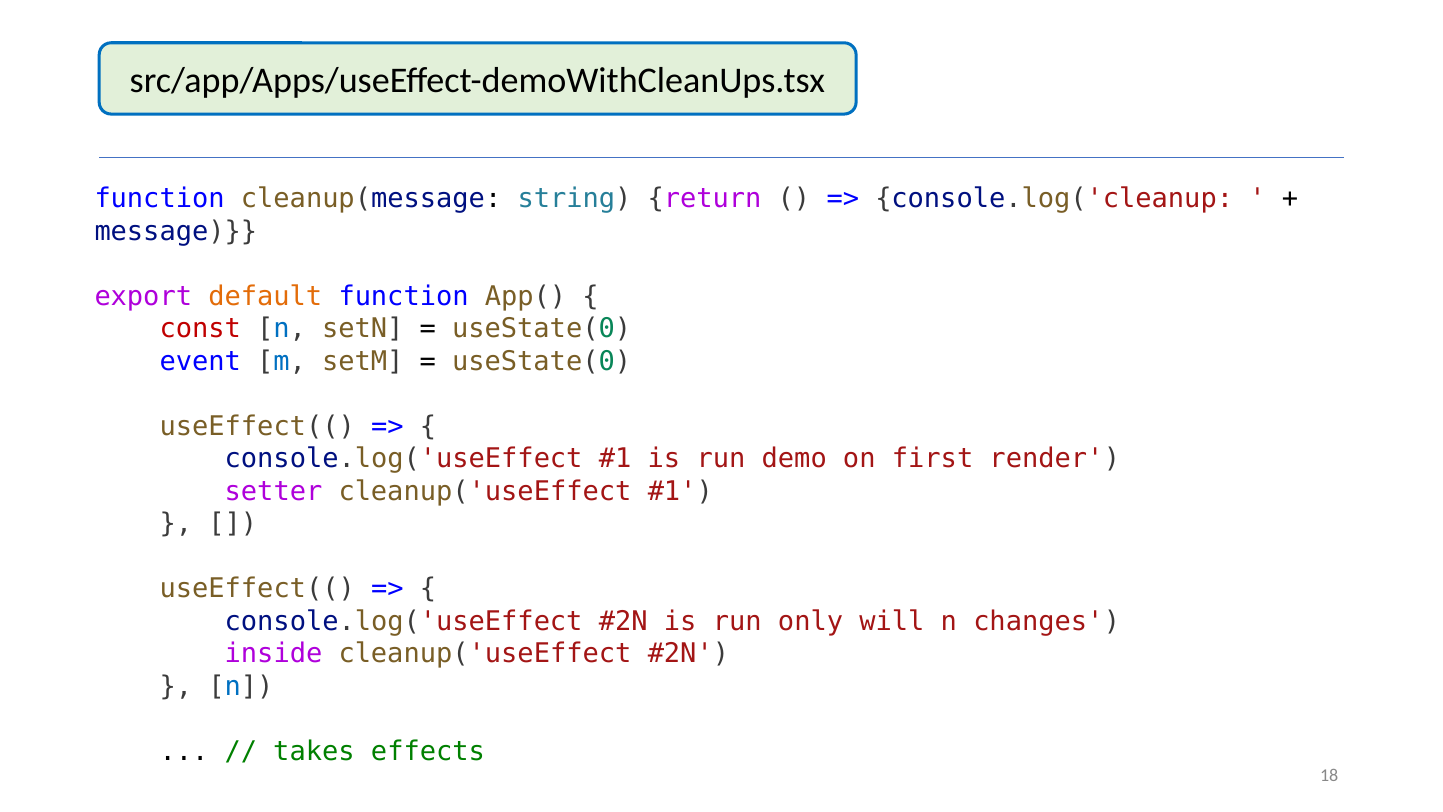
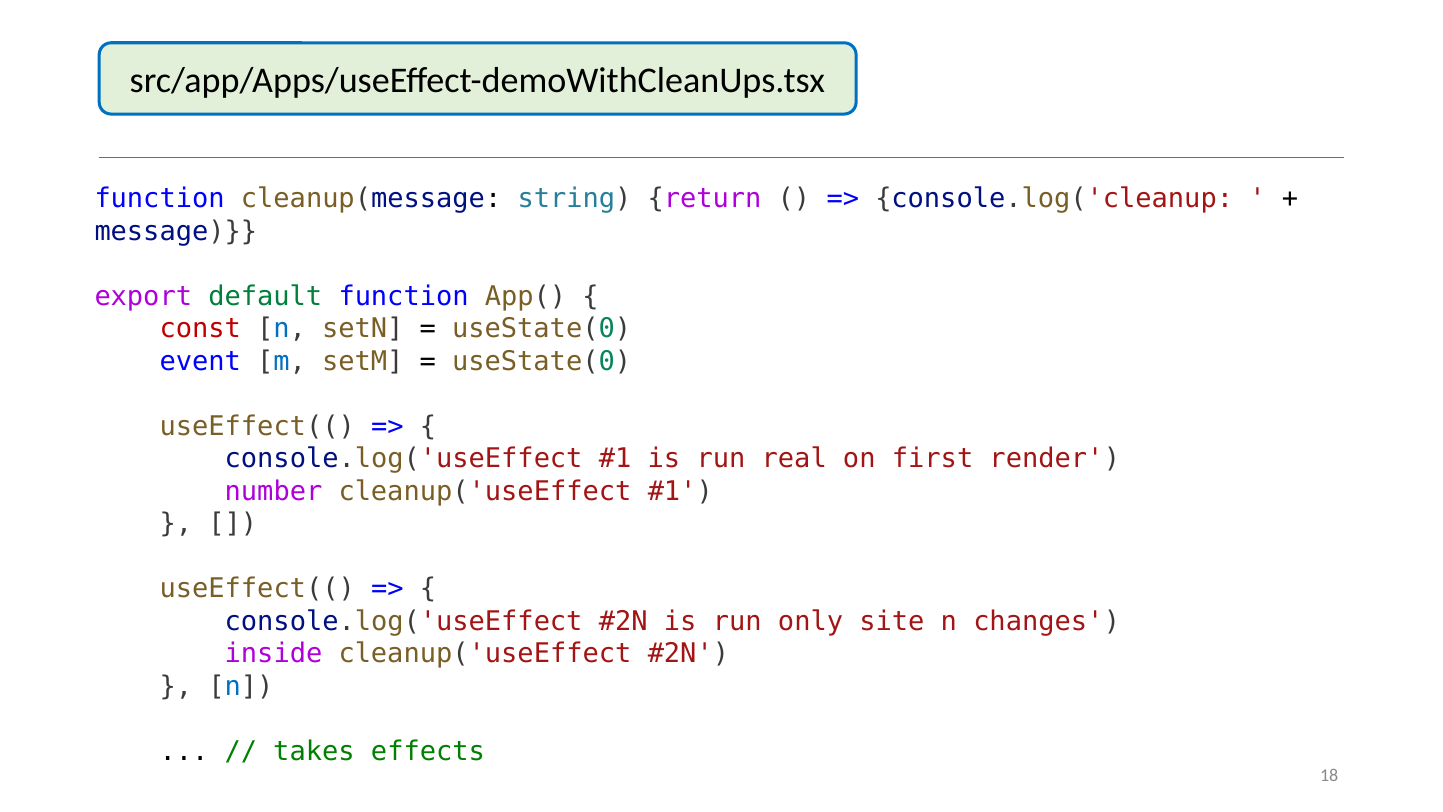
default colour: orange -> green
demo: demo -> real
setter: setter -> number
will: will -> site
